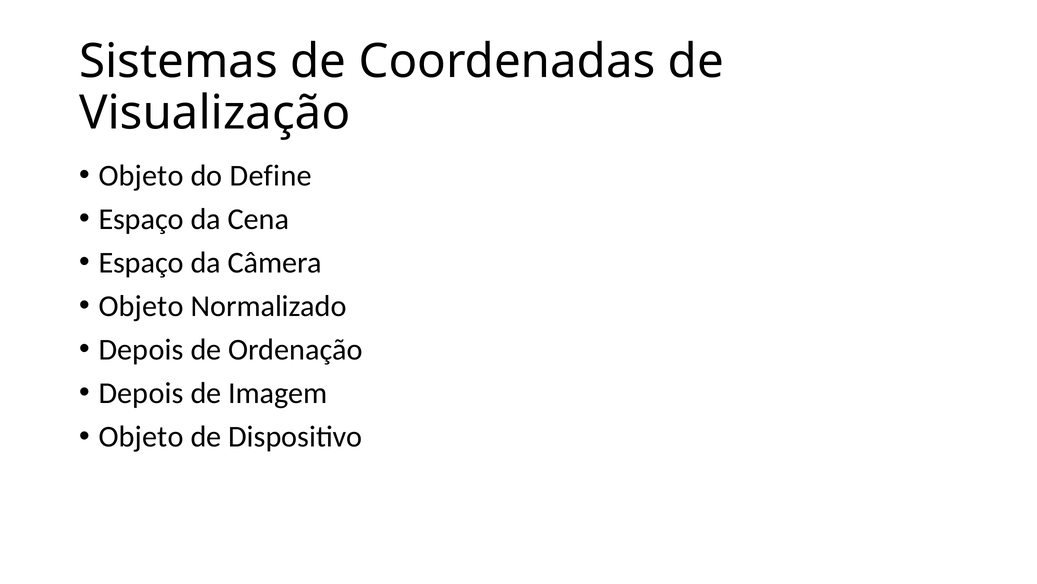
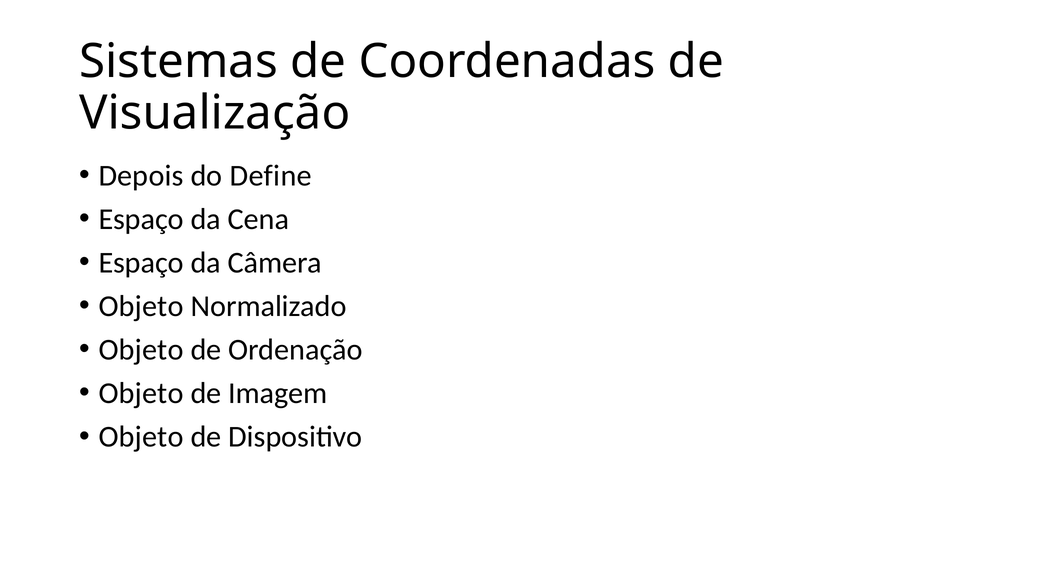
Objeto at (141, 175): Objeto -> Depois
Depois at (141, 349): Depois -> Objeto
Depois at (141, 393): Depois -> Objeto
